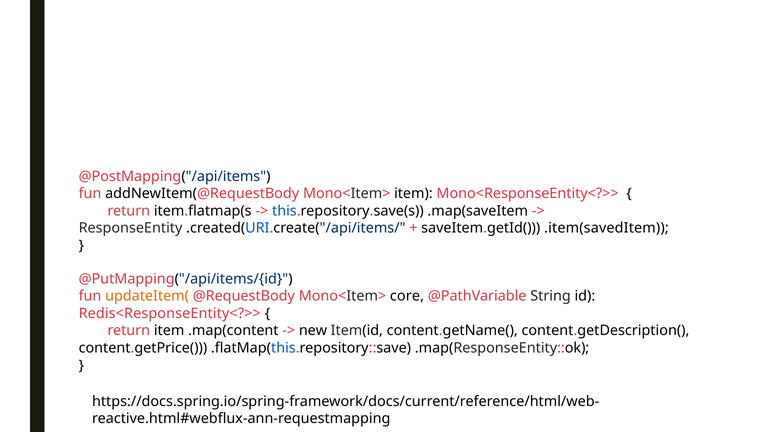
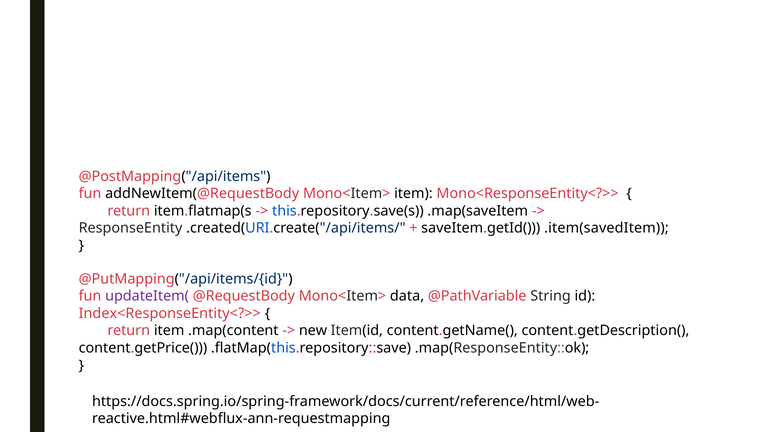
updateItem( colour: orange -> purple
core: core -> data
Redis<ResponseEntity<?>>: Redis<ResponseEntity<?>> -> Index<ResponseEntity<?>>
